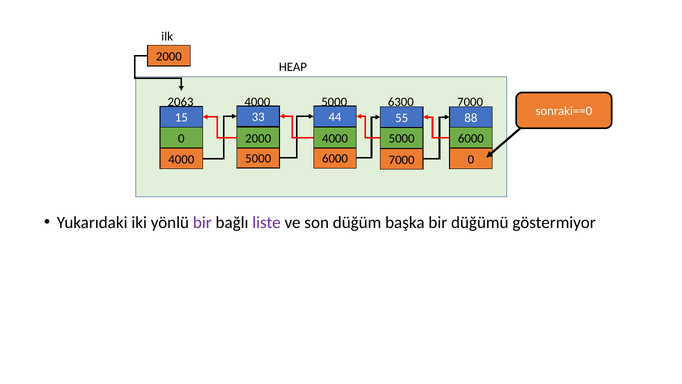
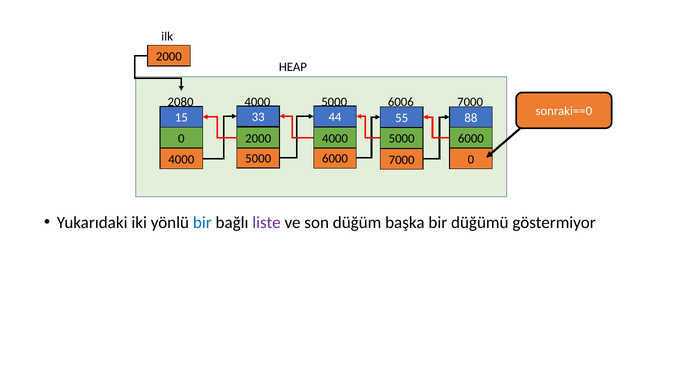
2063: 2063 -> 2080
6300: 6300 -> 6006
bir at (202, 222) colour: purple -> blue
